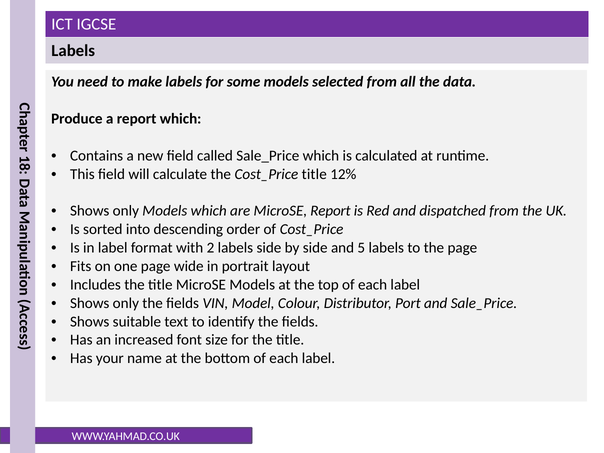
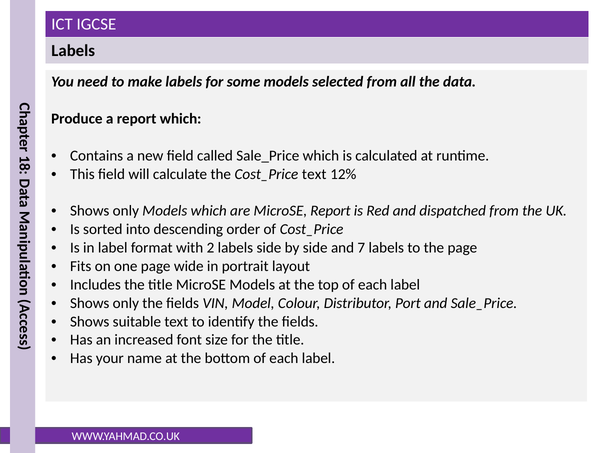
title at (314, 174): title -> text
5: 5 -> 7
